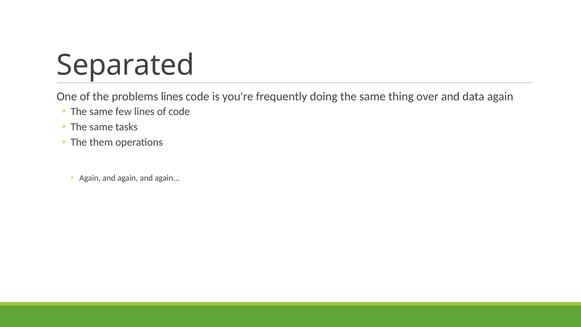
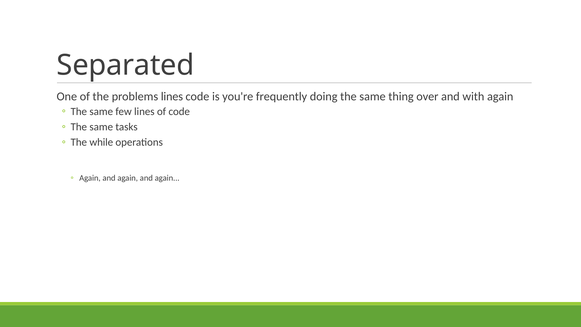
data: data -> with
them: them -> while
